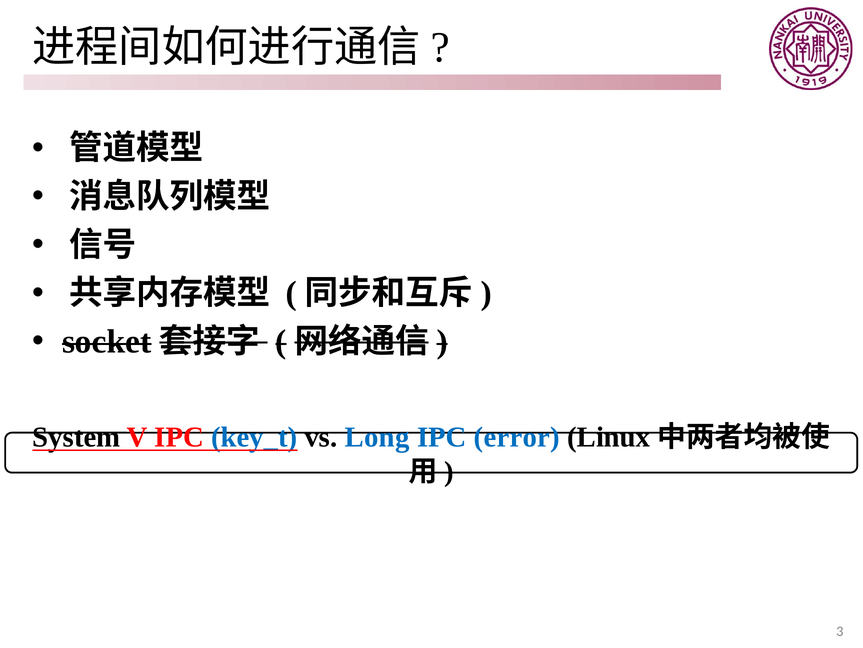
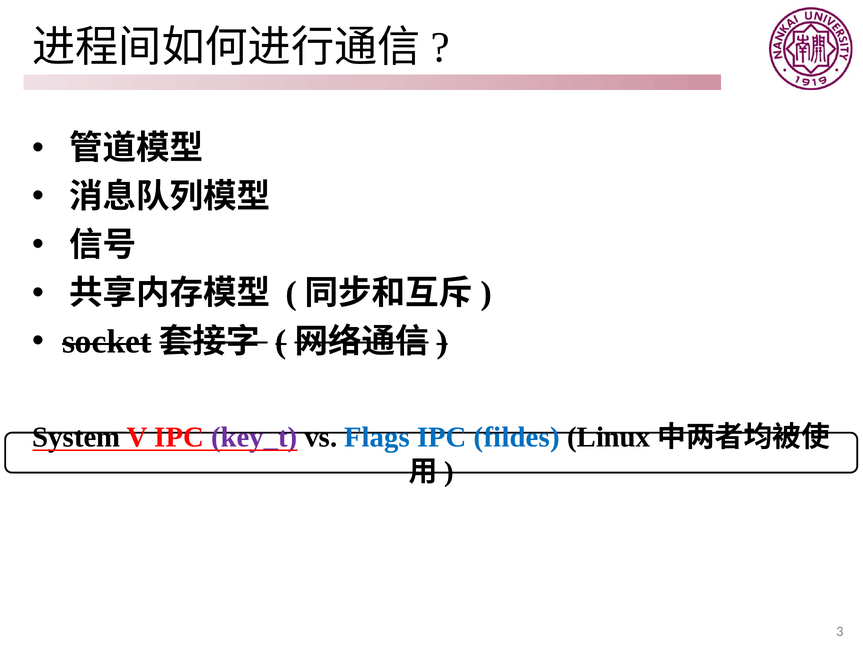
key_t colour: blue -> purple
Long: Long -> Flags
error: error -> fildes
